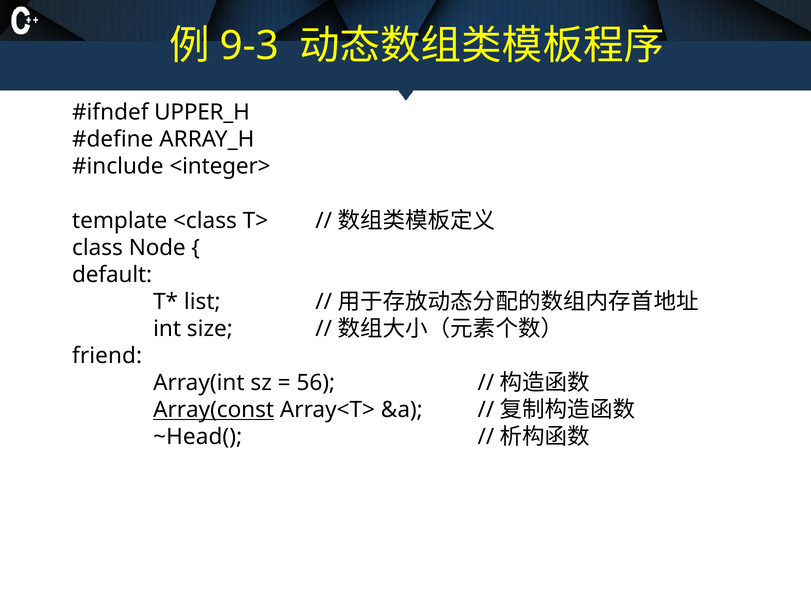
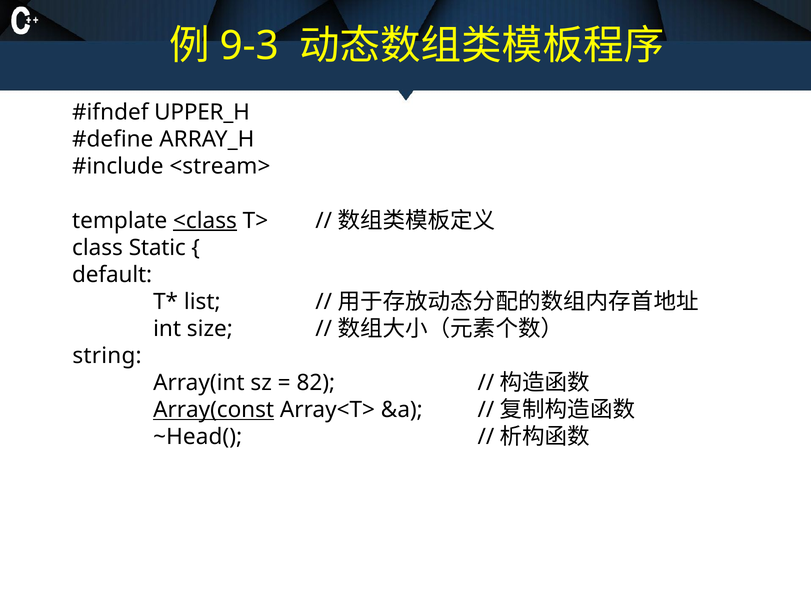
<integer>: <integer> -> <stream>
<class underline: none -> present
Node: Node -> Static
friend: friend -> string
56: 56 -> 82
